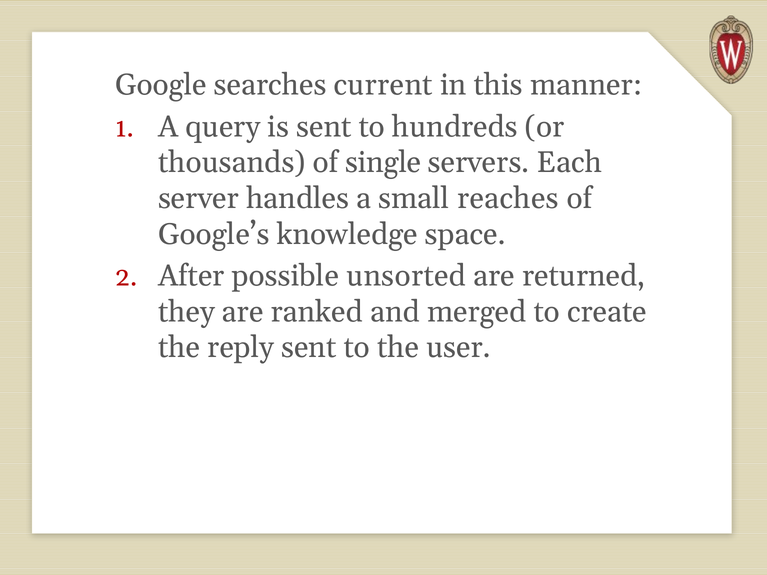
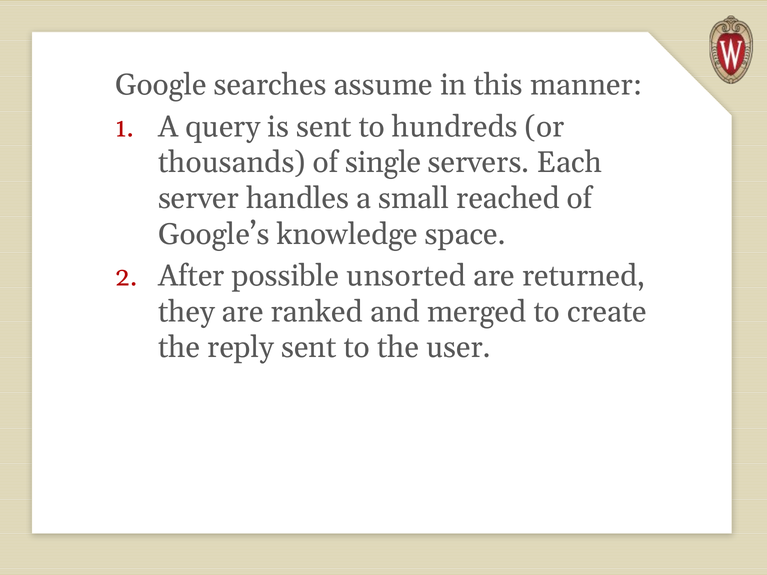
current: current -> assume
reaches: reaches -> reached
